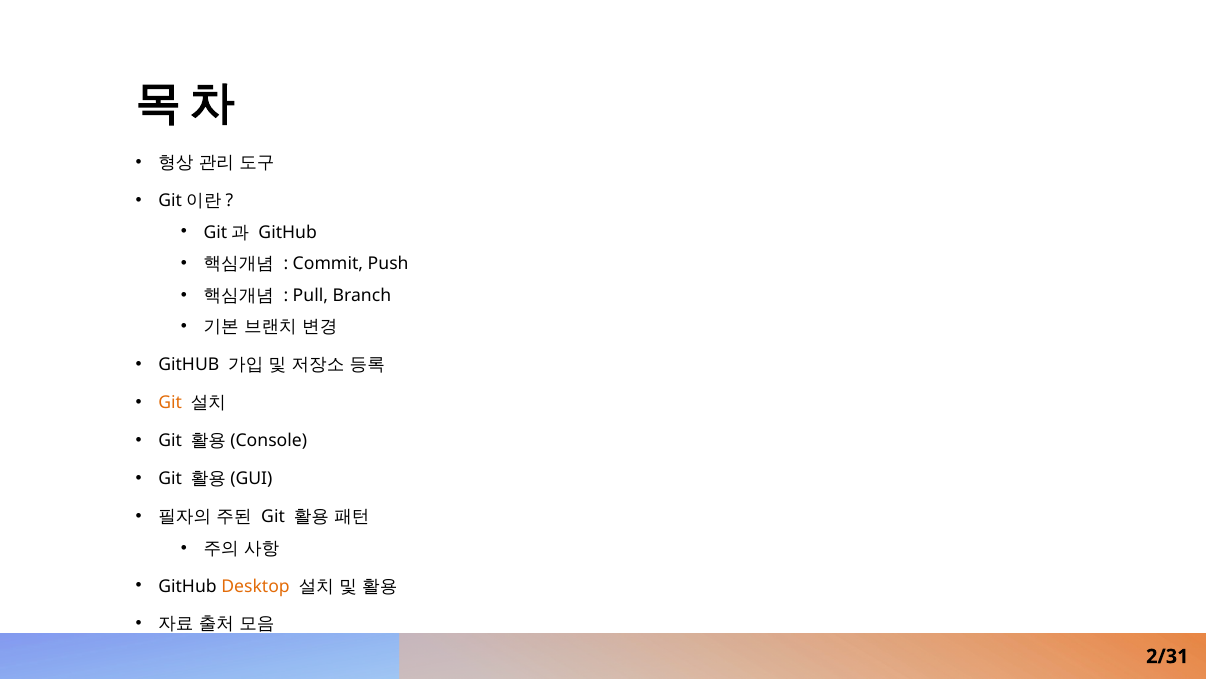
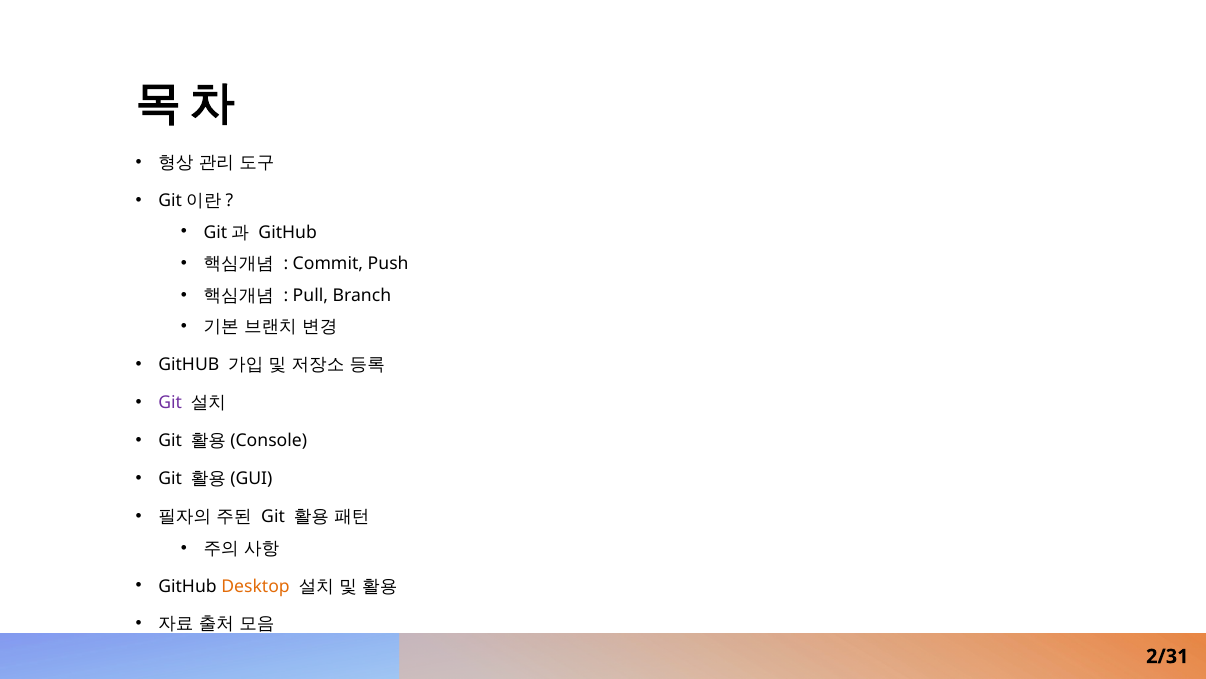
Git at (170, 403) colour: orange -> purple
